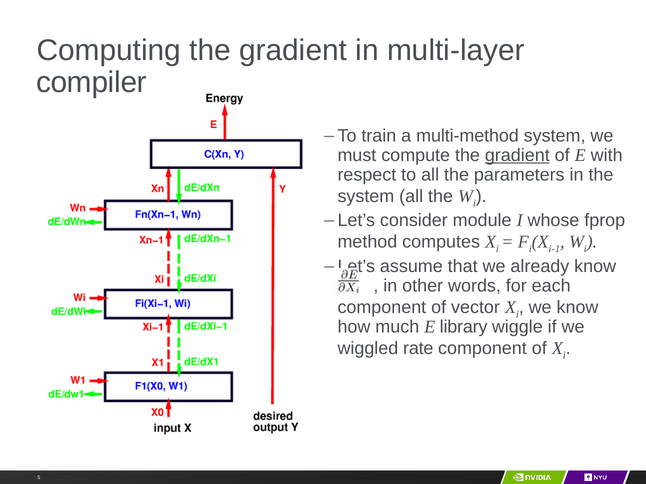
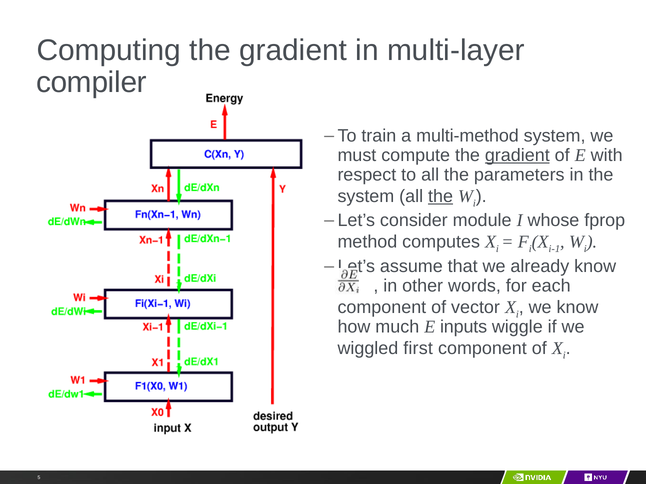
the at (441, 196) underline: none -> present
library: library -> inputs
rate: rate -> first
